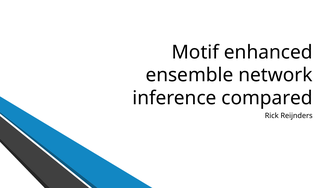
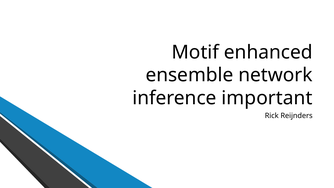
compared: compared -> important
